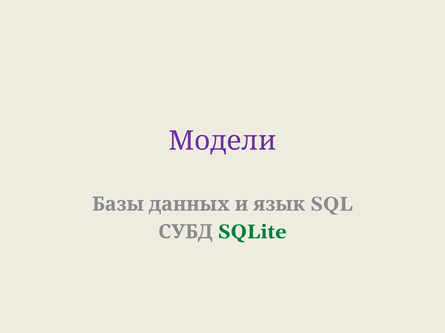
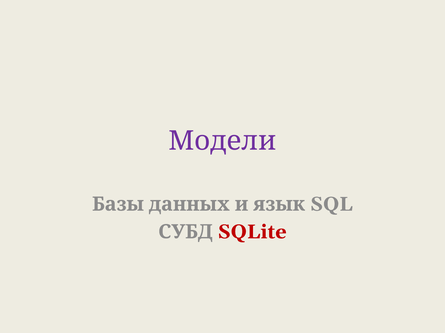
SQLite colour: green -> red
